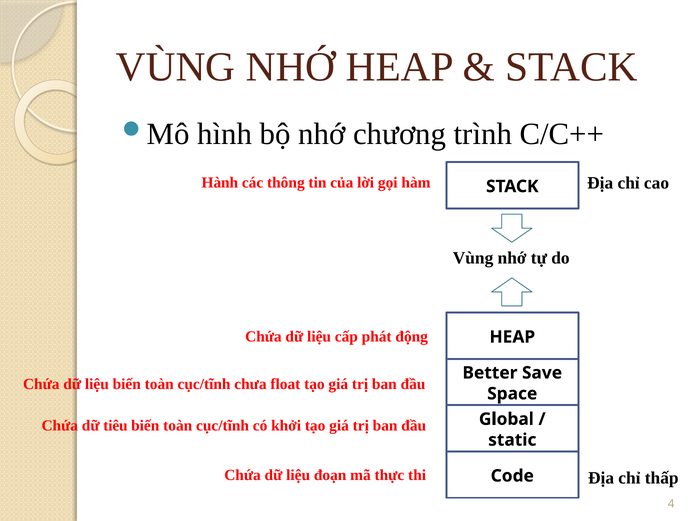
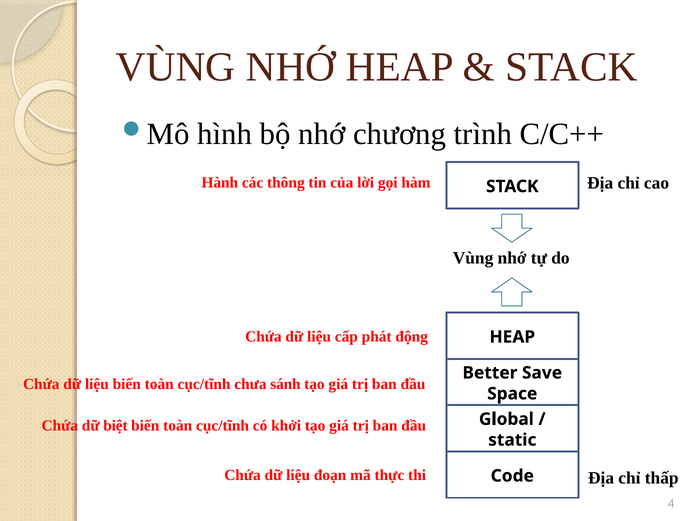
float: float -> sánh
tiêu: tiêu -> biệt
